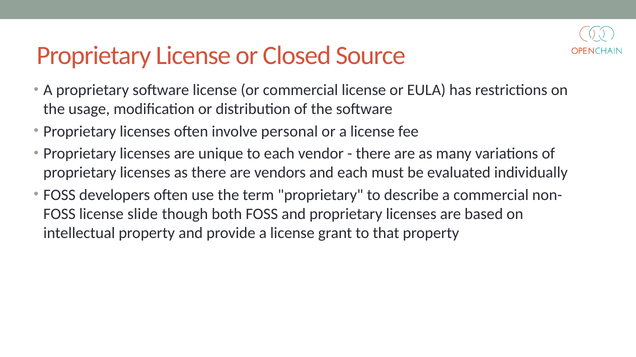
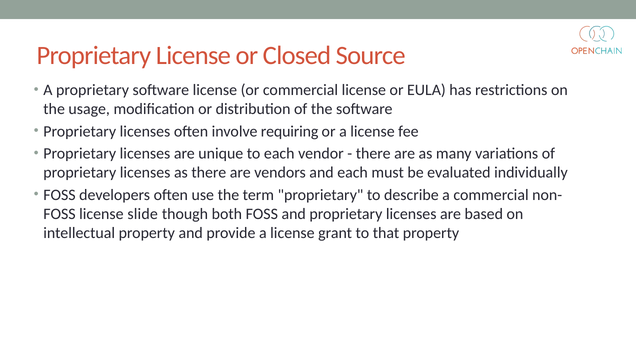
personal: personal -> requiring
